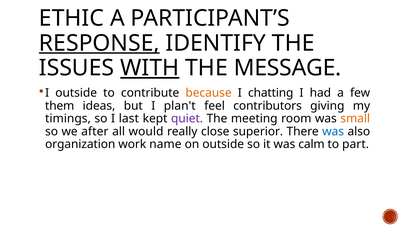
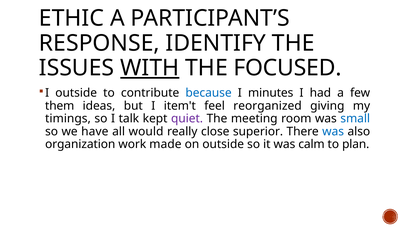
RESPONSE underline: present -> none
MESSAGE: MESSAGE -> FOCUSED
because colour: orange -> blue
chatting: chatting -> minutes
plan't: plan't -> item't
contributors: contributors -> reorganized
last: last -> talk
small colour: orange -> blue
after: after -> have
name: name -> made
part: part -> plan
